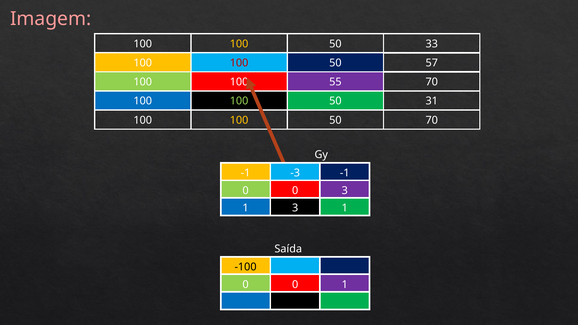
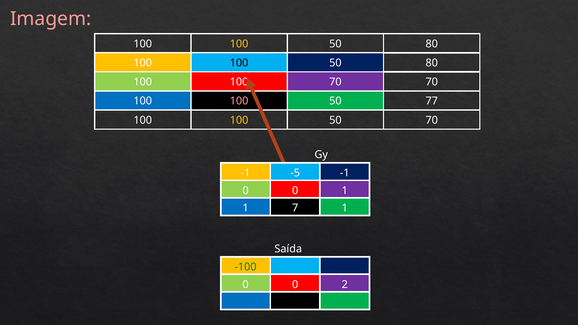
33 at (432, 44): 33 -> 80
100 at (239, 63) colour: red -> black
57 at (432, 63): 57 -> 80
55 at (335, 82): 55 -> 70
100 at (239, 101) colour: light green -> pink
31: 31 -> 77
-3: -3 -> -5
0 3: 3 -> 1
1 3: 3 -> 7
-100 colour: black -> green
0 1: 1 -> 2
